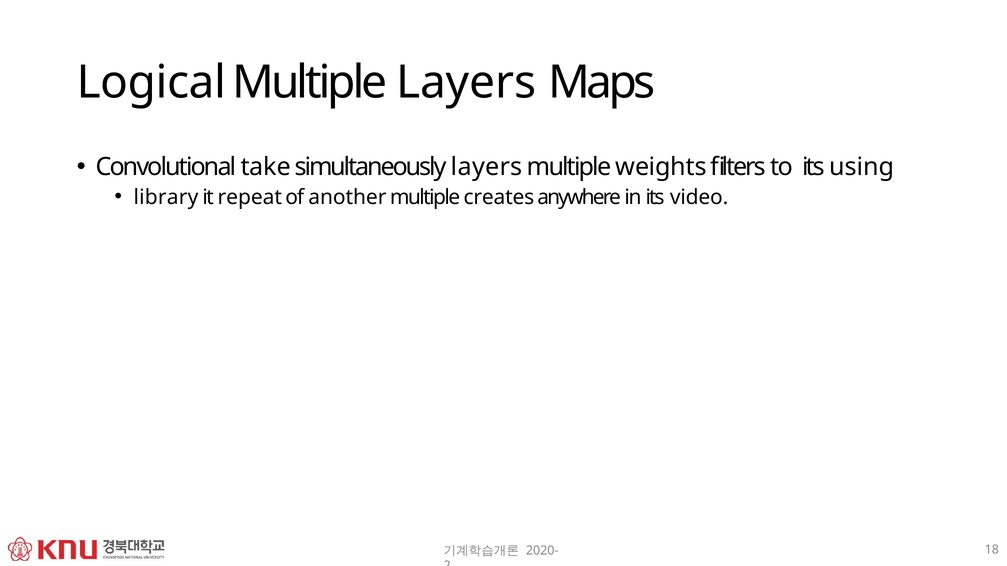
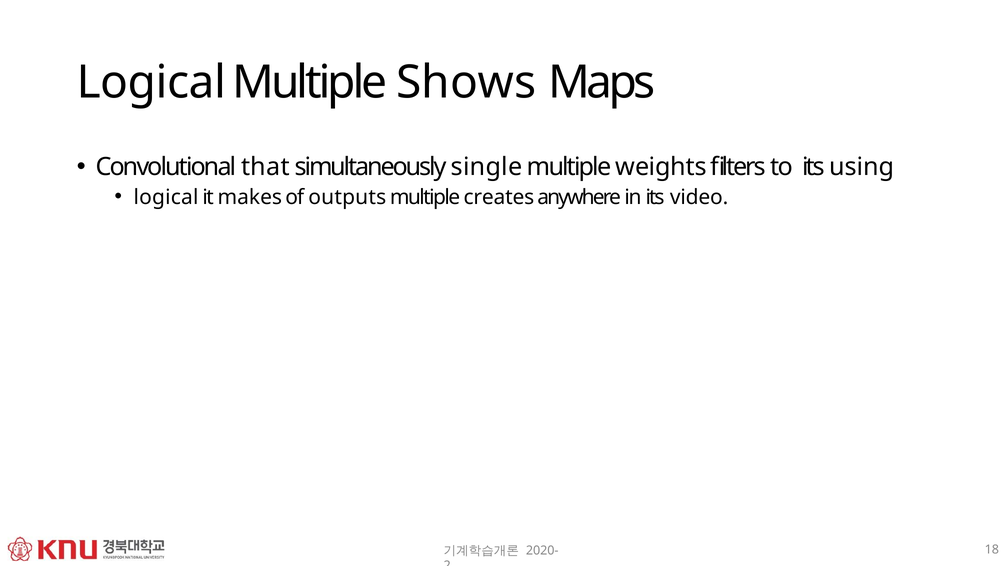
Multiple Layers: Layers -> Shows
take: take -> that
simultaneously layers: layers -> single
library at (166, 197): library -> logical
repeat: repeat -> makes
another: another -> outputs
